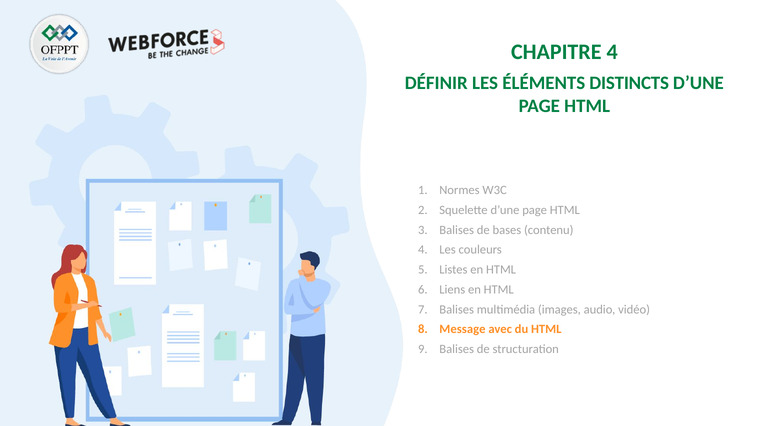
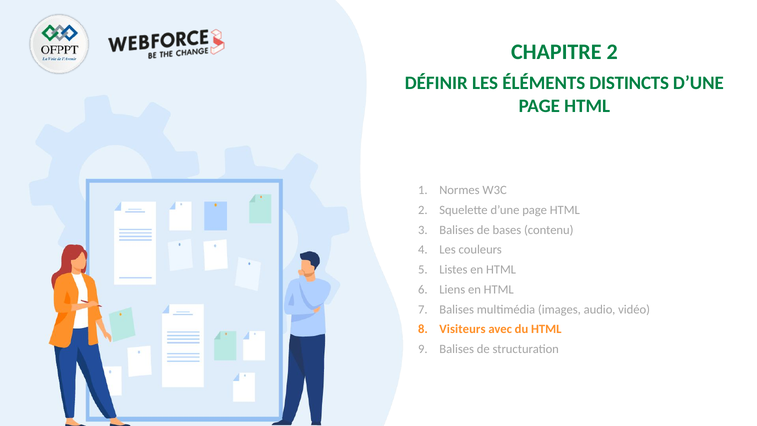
CHAPITRE 4: 4 -> 2
Message: Message -> Visiteurs
